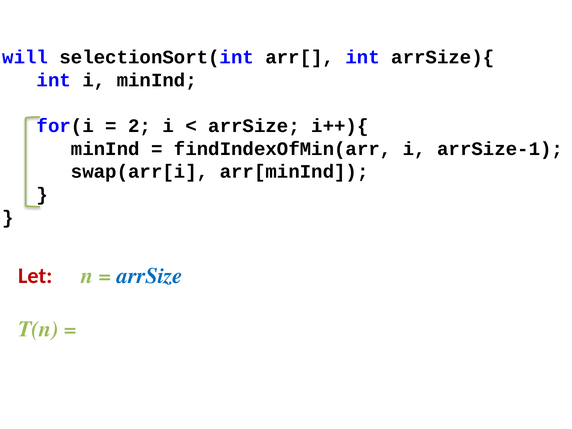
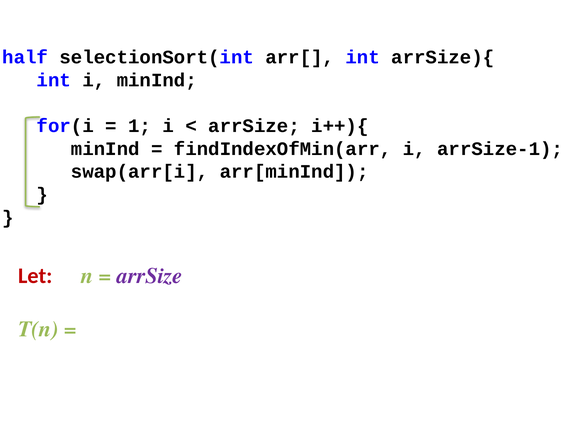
will: will -> half
2: 2 -> 1
arrSize at (150, 276) colour: blue -> purple
